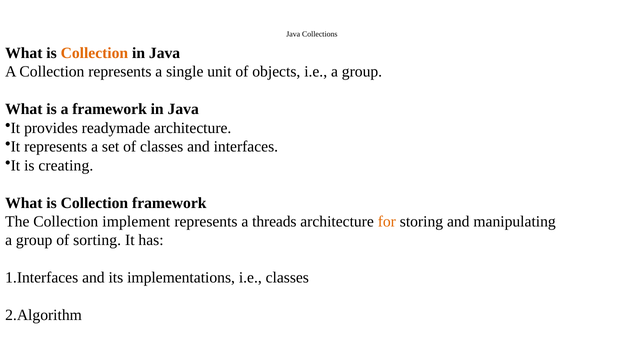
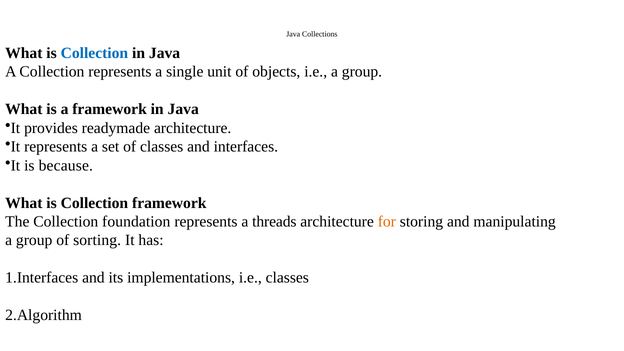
Collection at (94, 53) colour: orange -> blue
creating: creating -> because
implement: implement -> foundation
